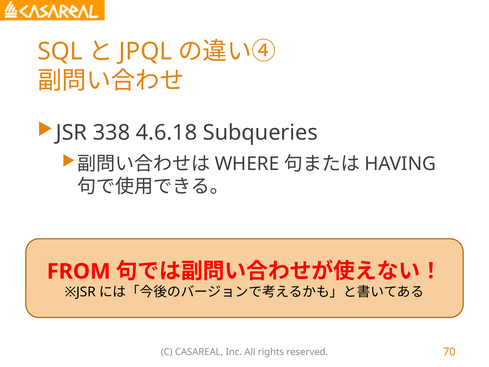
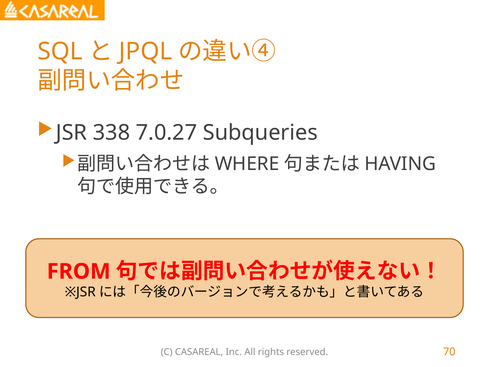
4.6.18: 4.6.18 -> 7.0.27
